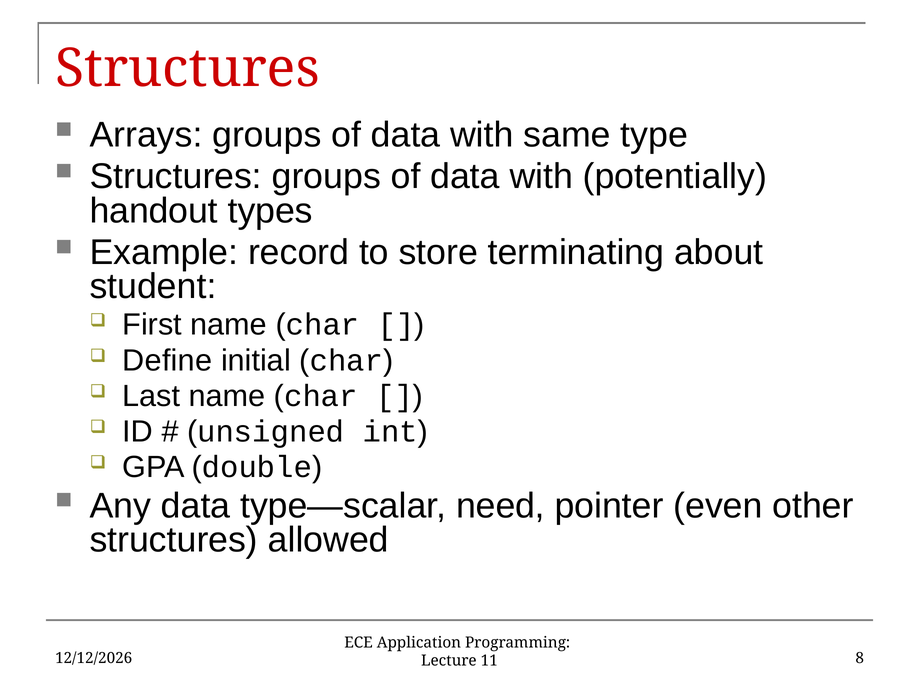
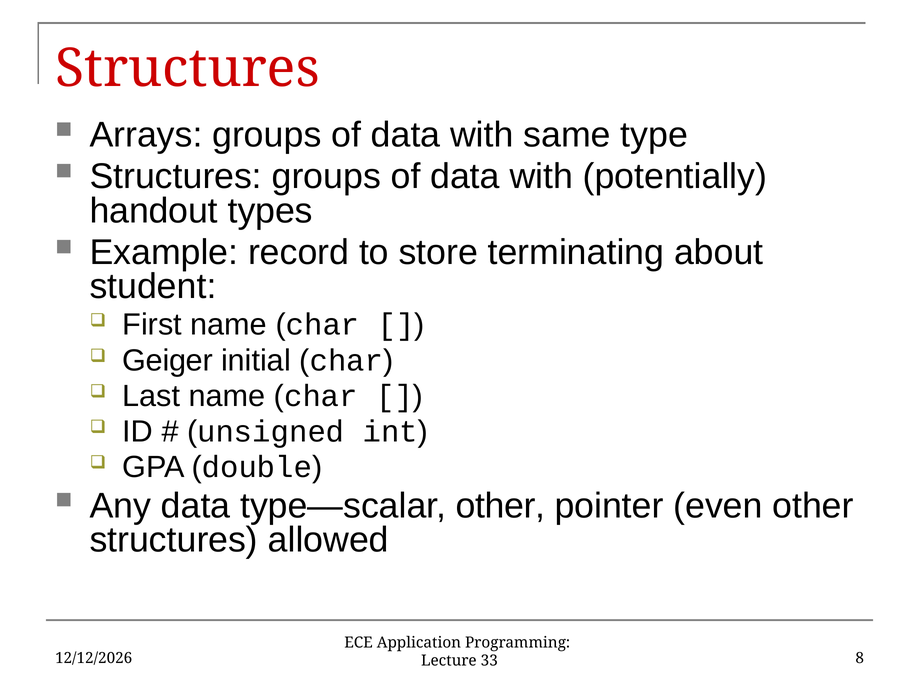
Define: Define -> Geiger
type—scalar need: need -> other
11: 11 -> 33
